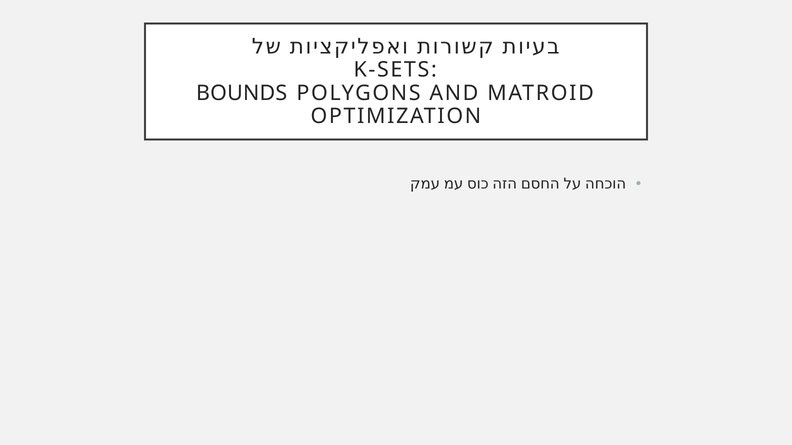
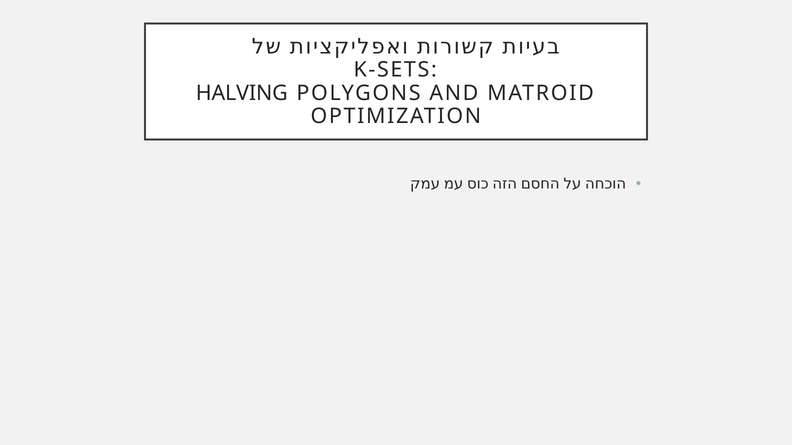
BOUNDS: BOUNDS -> HALVING
